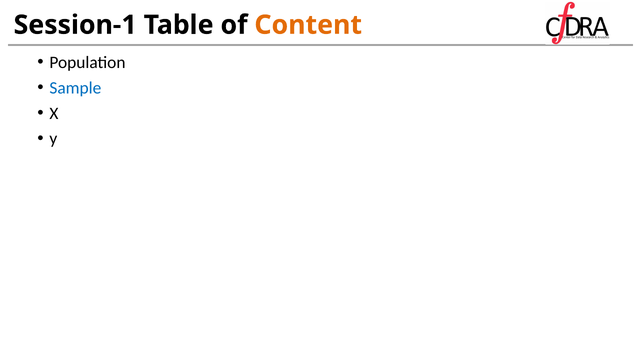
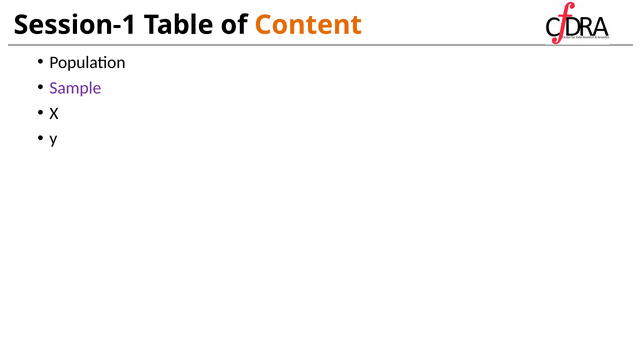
Sample colour: blue -> purple
